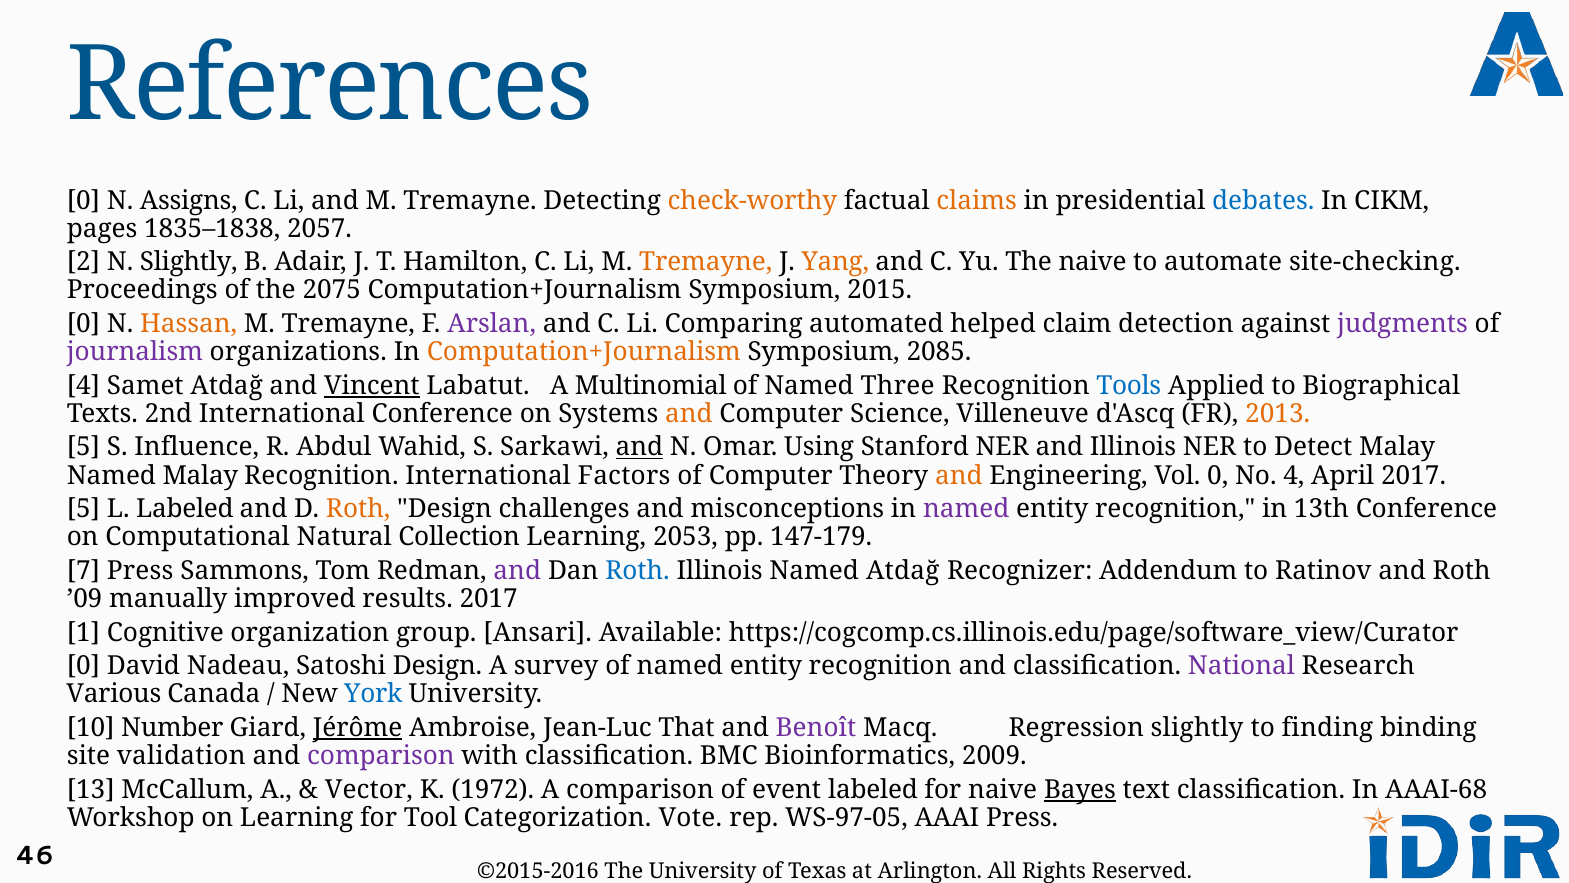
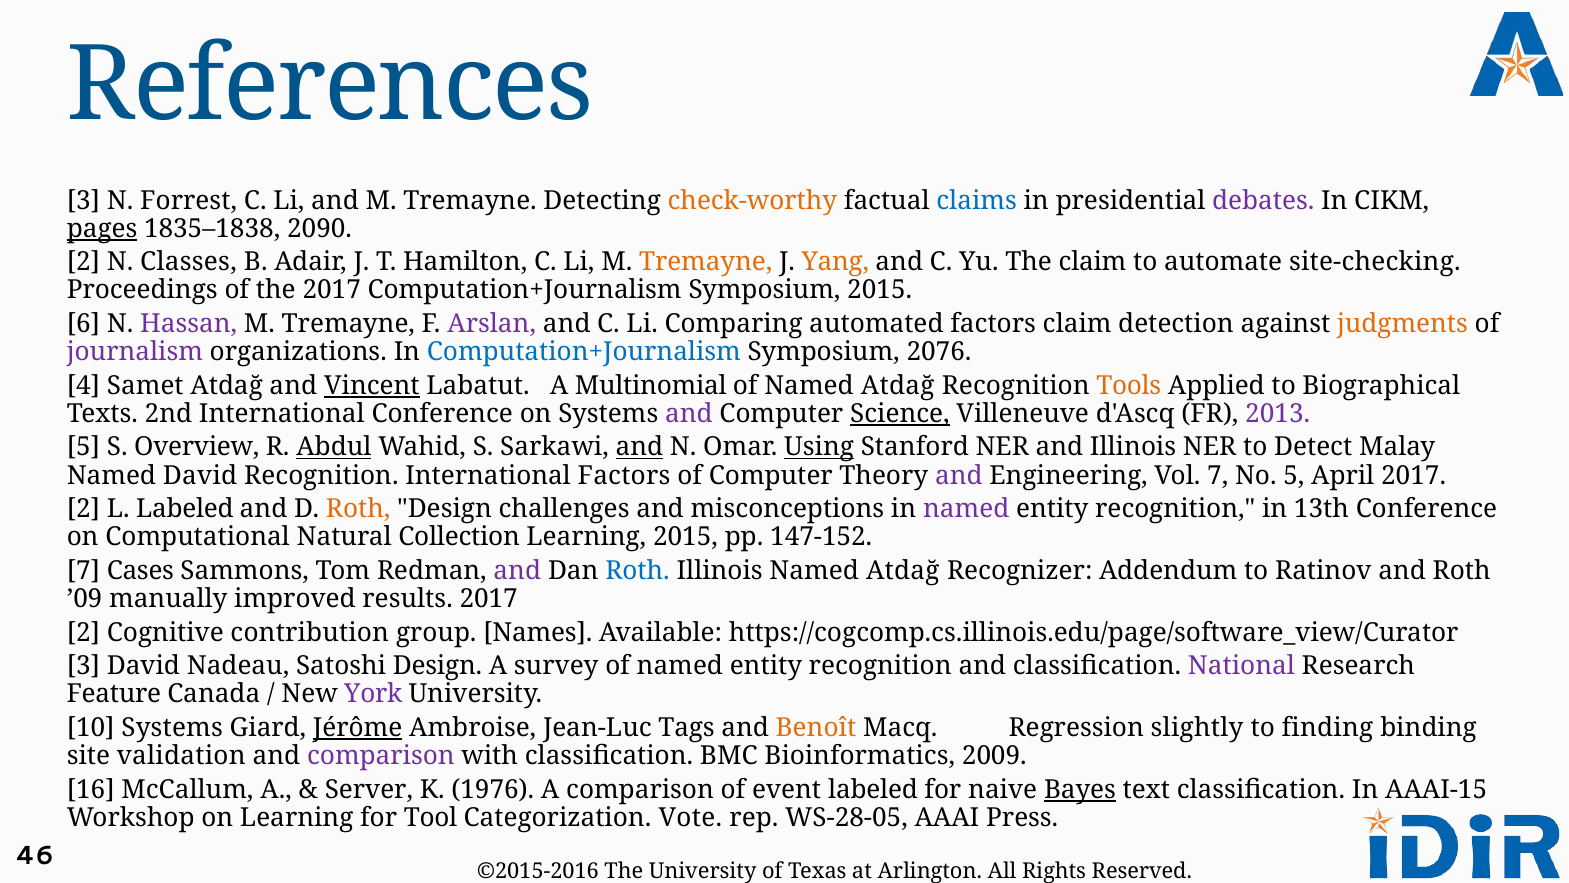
0 at (83, 200): 0 -> 3
Assigns: Assigns -> Forrest
claims colour: orange -> blue
debates colour: blue -> purple
pages underline: none -> present
2057: 2057 -> 2090
N Slightly: Slightly -> Classes
The naive: naive -> claim
the 2075: 2075 -> 2017
0 at (83, 324): 0 -> 6
Hassan colour: orange -> purple
automated helped: helped -> factors
judgments colour: purple -> orange
Computation+Journalism at (584, 352) colour: orange -> blue
2085: 2085 -> 2076
of Named Three: Three -> Atdağ
Tools colour: blue -> orange
and at (689, 414) colour: orange -> purple
Science underline: none -> present
2013 colour: orange -> purple
Influence: Influence -> Overview
Abdul underline: none -> present
Using underline: none -> present
Named Malay: Malay -> David
and at (959, 475) colour: orange -> purple
Vol 0: 0 -> 7
No 4: 4 -> 5
5 at (83, 509): 5 -> 2
Learning 2053: 2053 -> 2015
147-179: 147-179 -> 147-152
7 Press: Press -> Cases
1 at (83, 632): 1 -> 2
organization: organization -> contribution
Ansari: Ansari -> Names
0 at (83, 666): 0 -> 3
Various: Various -> Feature
York colour: blue -> purple
10 Number: Number -> Systems
That: That -> Tags
Benoît colour: purple -> orange
13: 13 -> 16
Vector: Vector -> Server
1972: 1972 -> 1976
AAAI-68: AAAI-68 -> AAAI-15
WS-97-05: WS-97-05 -> WS-28-05
